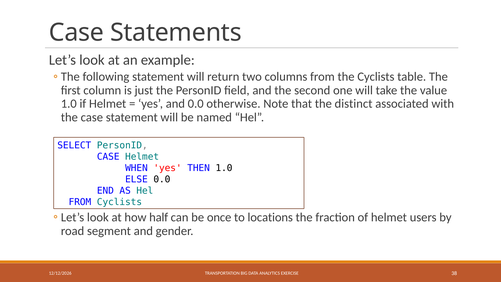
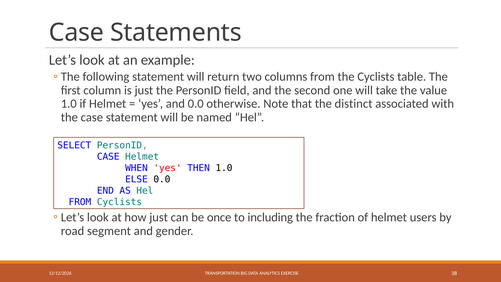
how half: half -> just
locations: locations -> including
